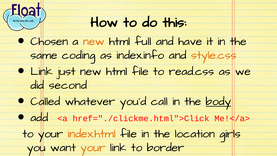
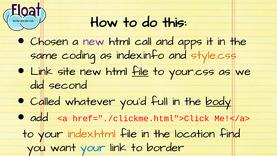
new at (94, 41) colour: orange -> purple
full: full -> call
have: have -> apps
just: just -> site
file at (140, 71) underline: none -> present
read.css: read.css -> your.css
call: call -> full
girls: girls -> find
your at (93, 147) colour: orange -> blue
